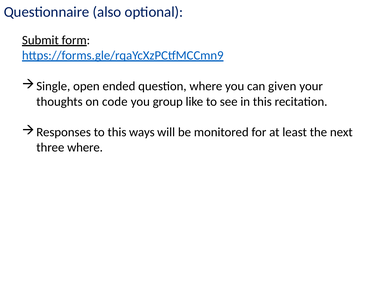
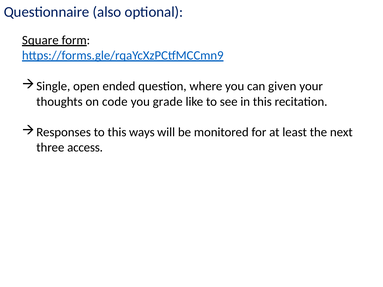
Submit: Submit -> Square
group: group -> grade
three where: where -> access
